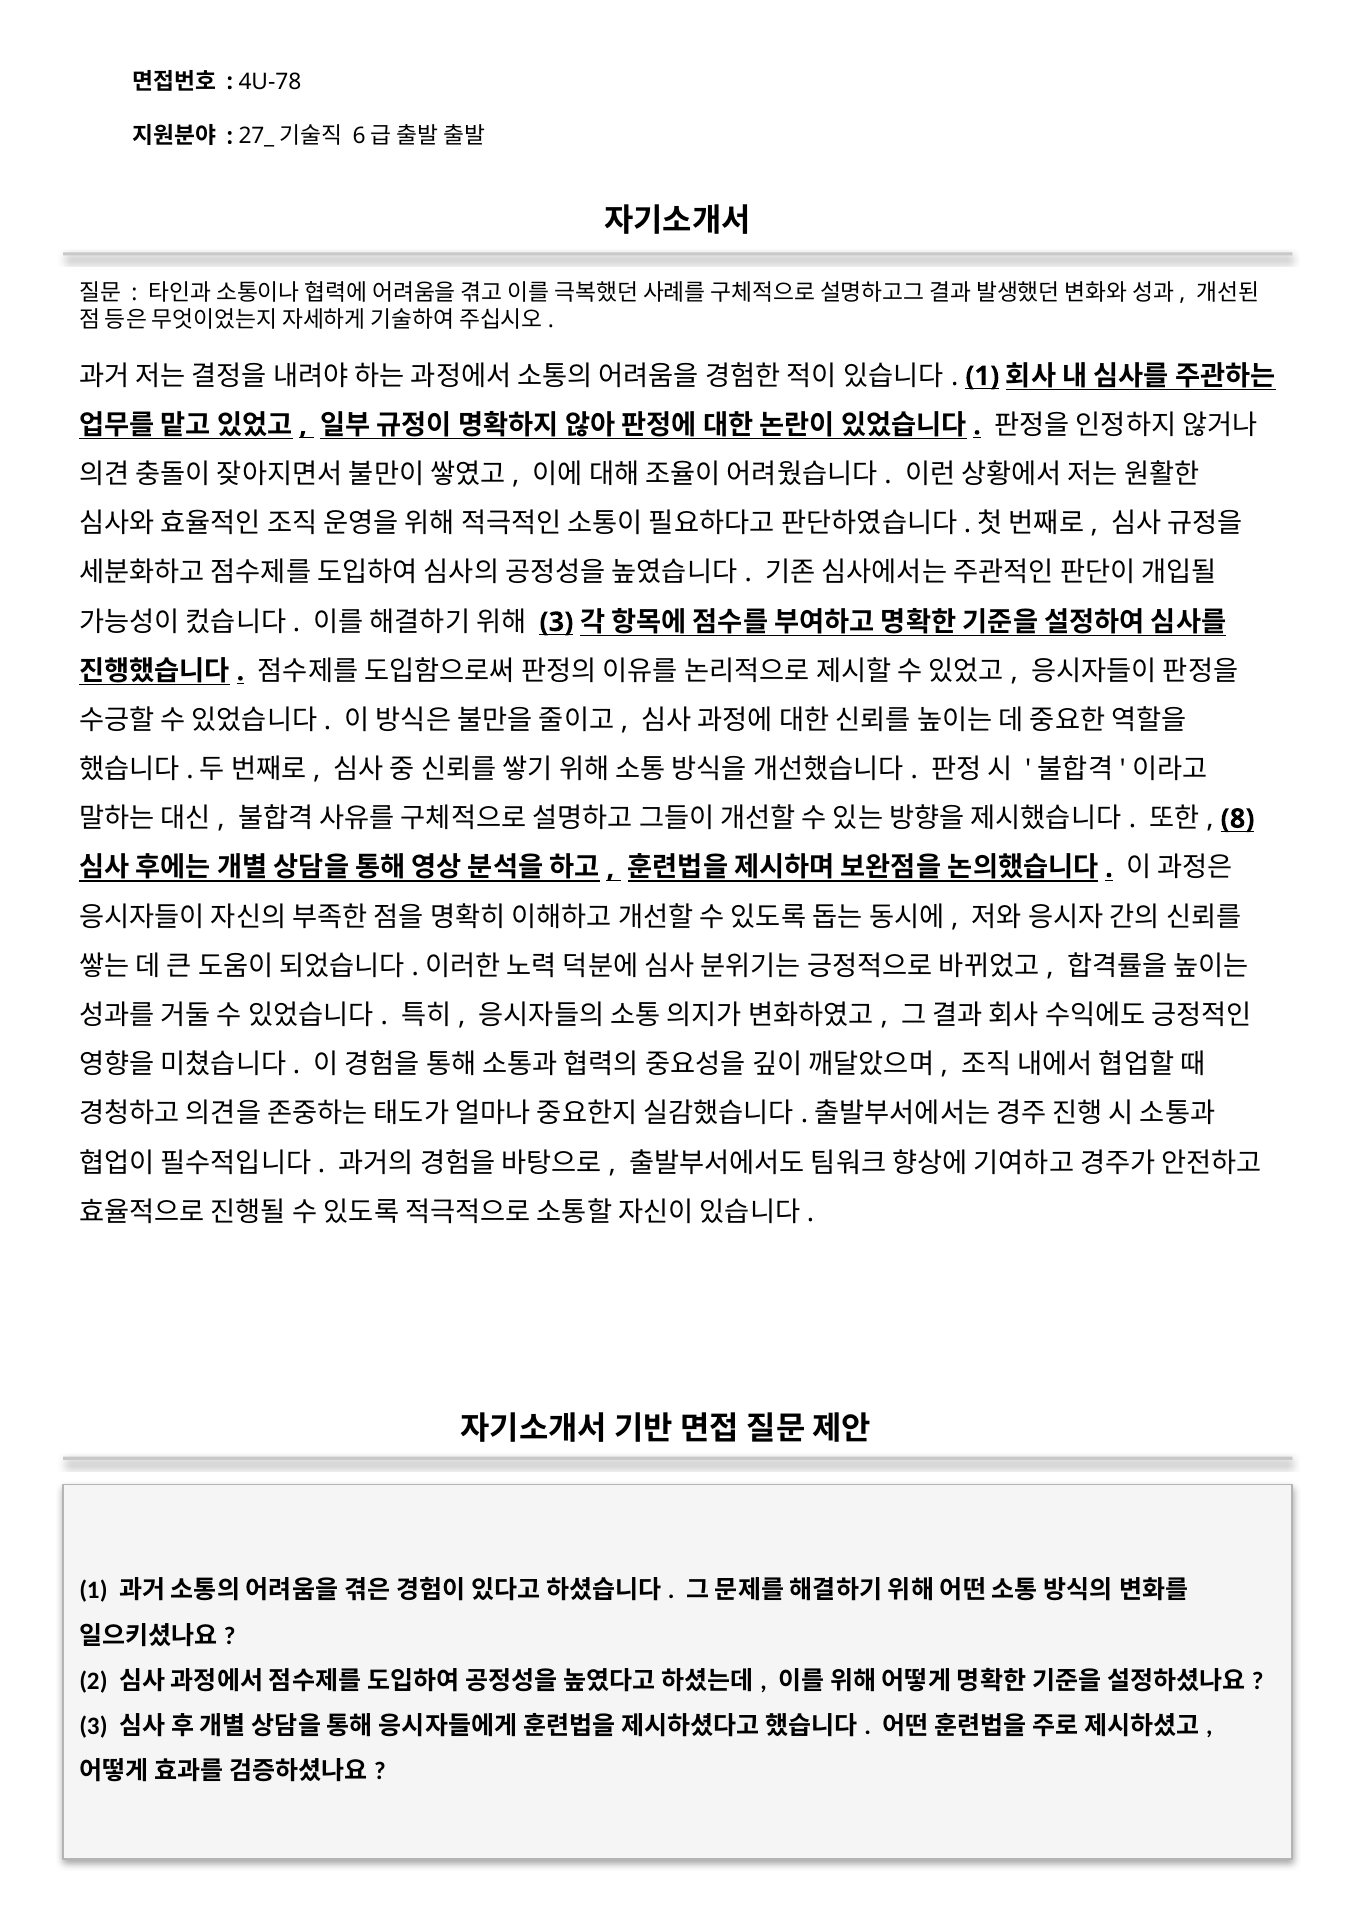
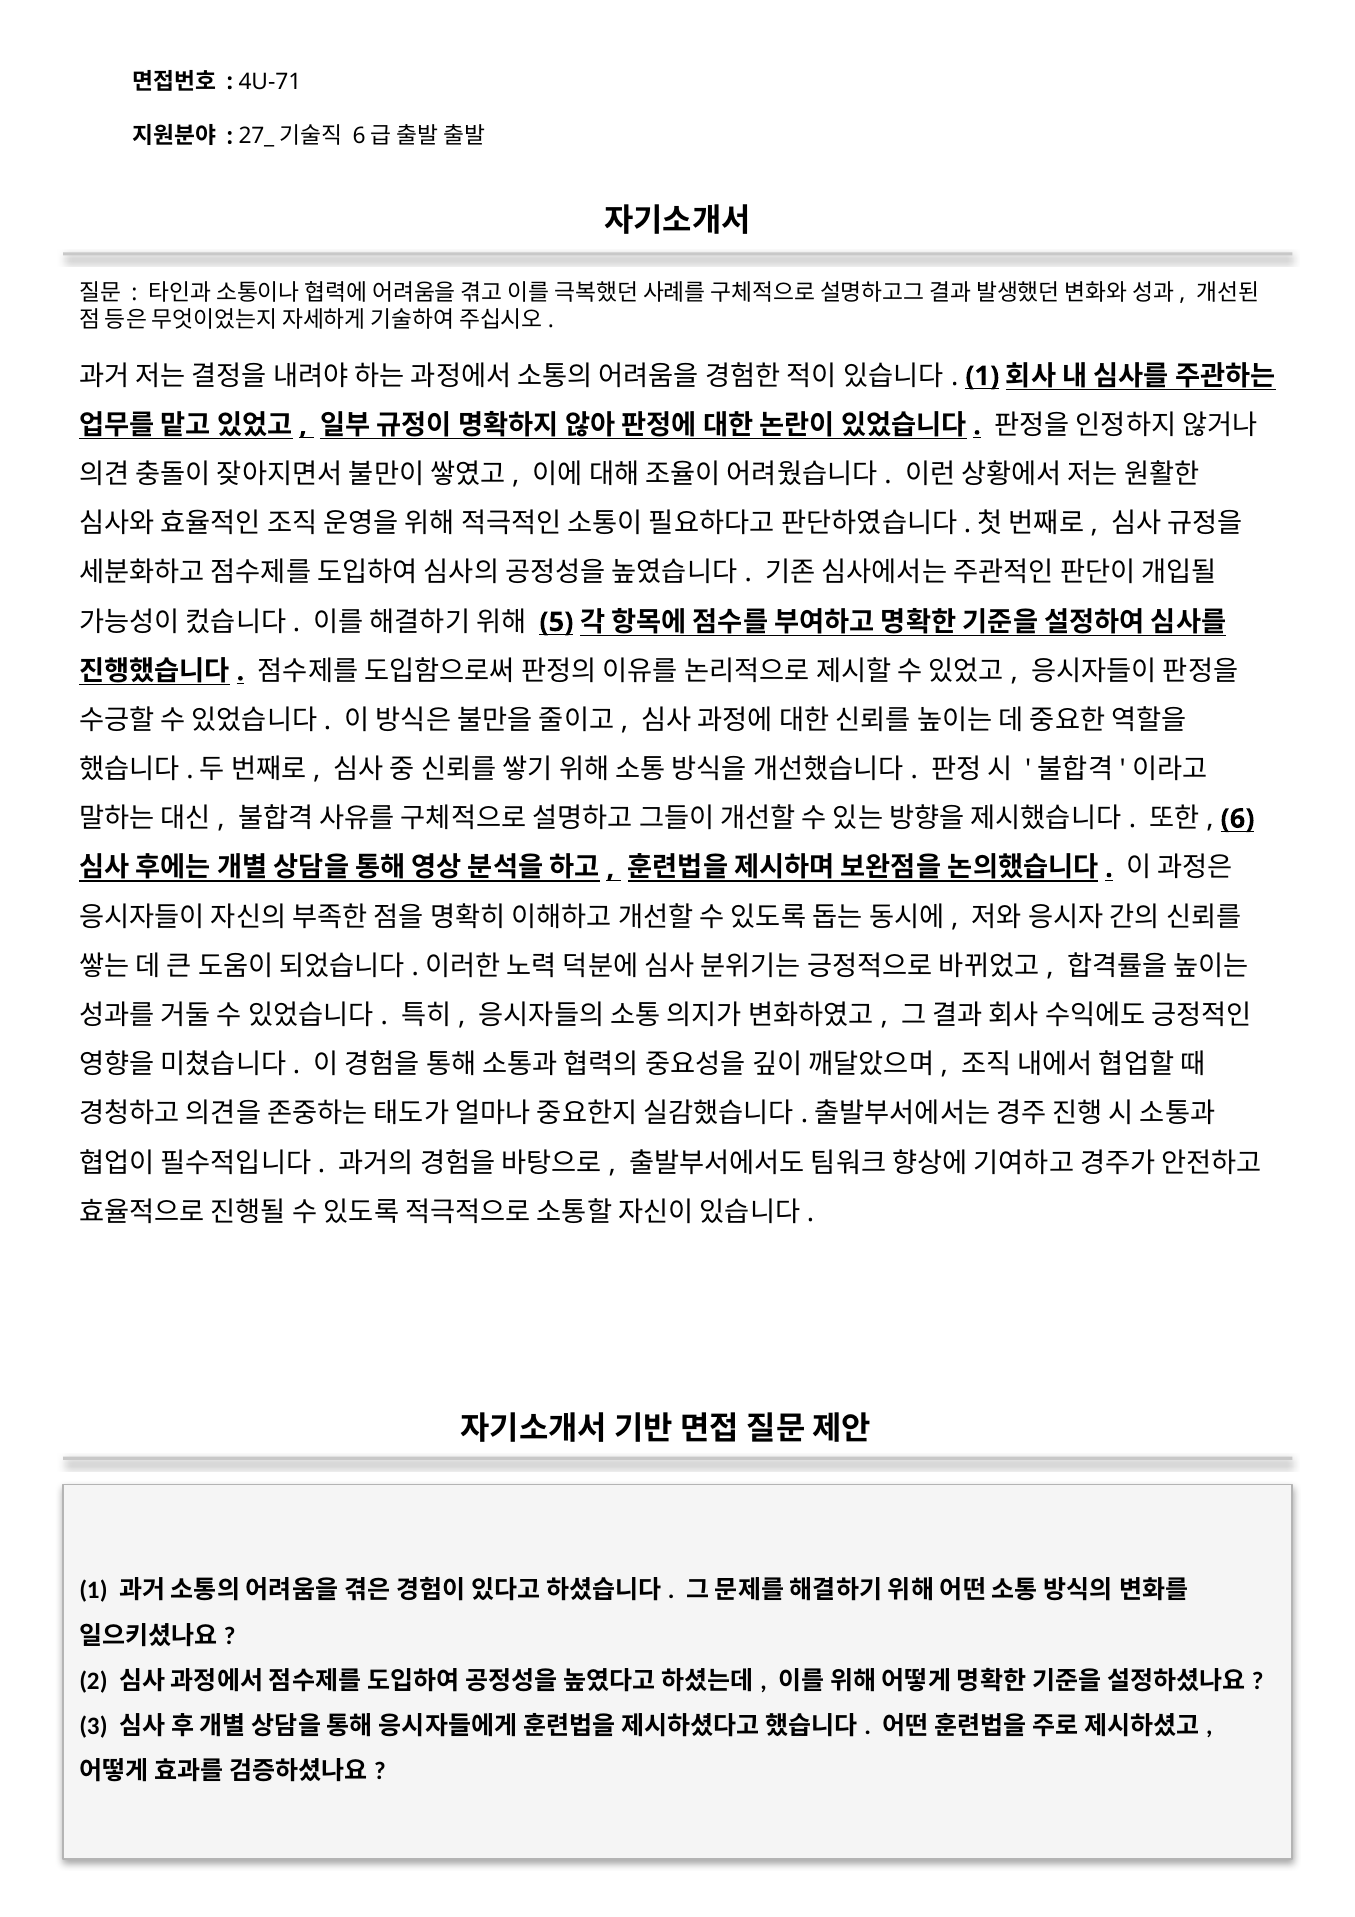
4U-78: 4U-78 -> 4U-71
3 at (556, 622): 3 -> 5
8: 8 -> 6
